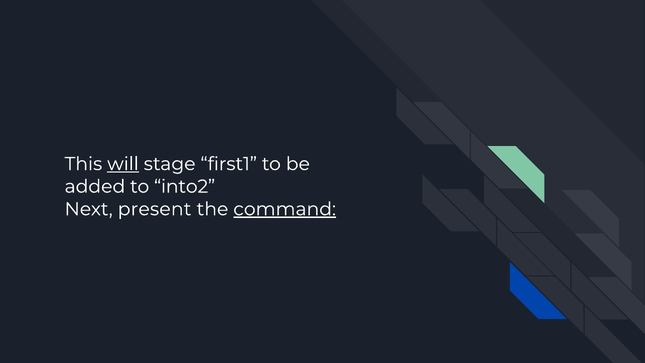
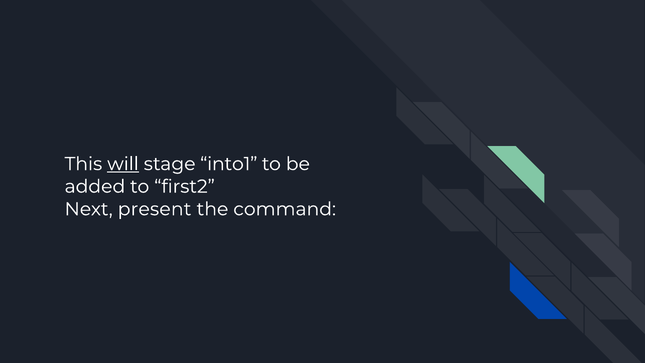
first1: first1 -> into1
into2: into2 -> first2
command underline: present -> none
